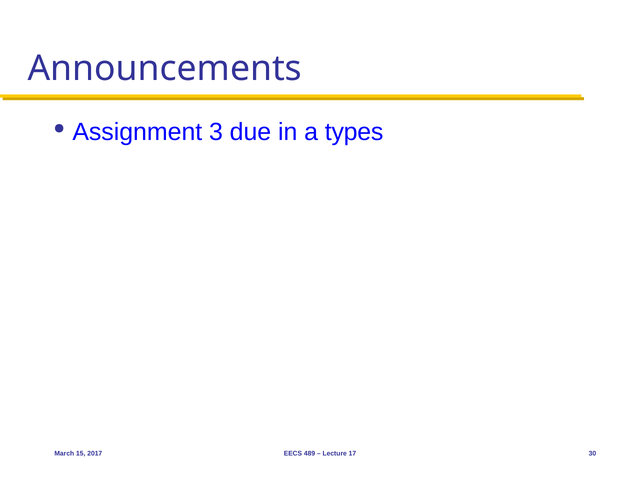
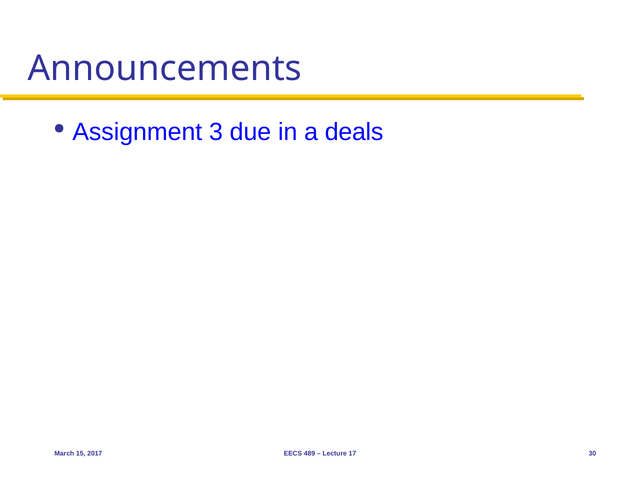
types: types -> deals
